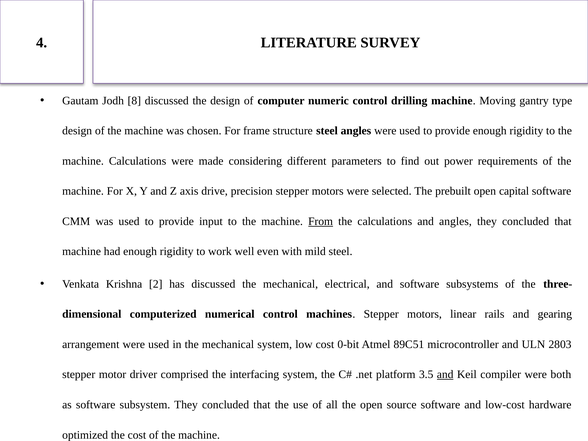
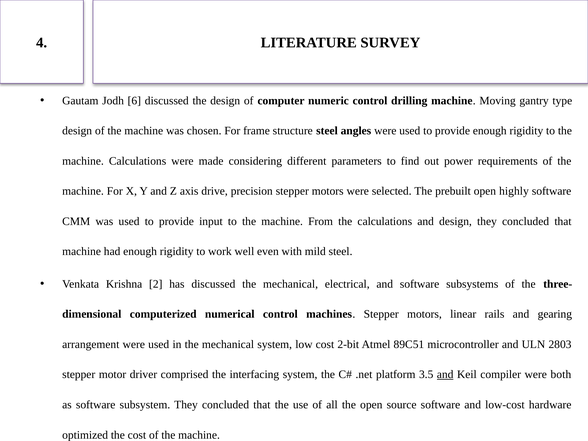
8: 8 -> 6
capital: capital -> highly
From underline: present -> none
and angles: angles -> design
0-bit: 0-bit -> 2-bit
